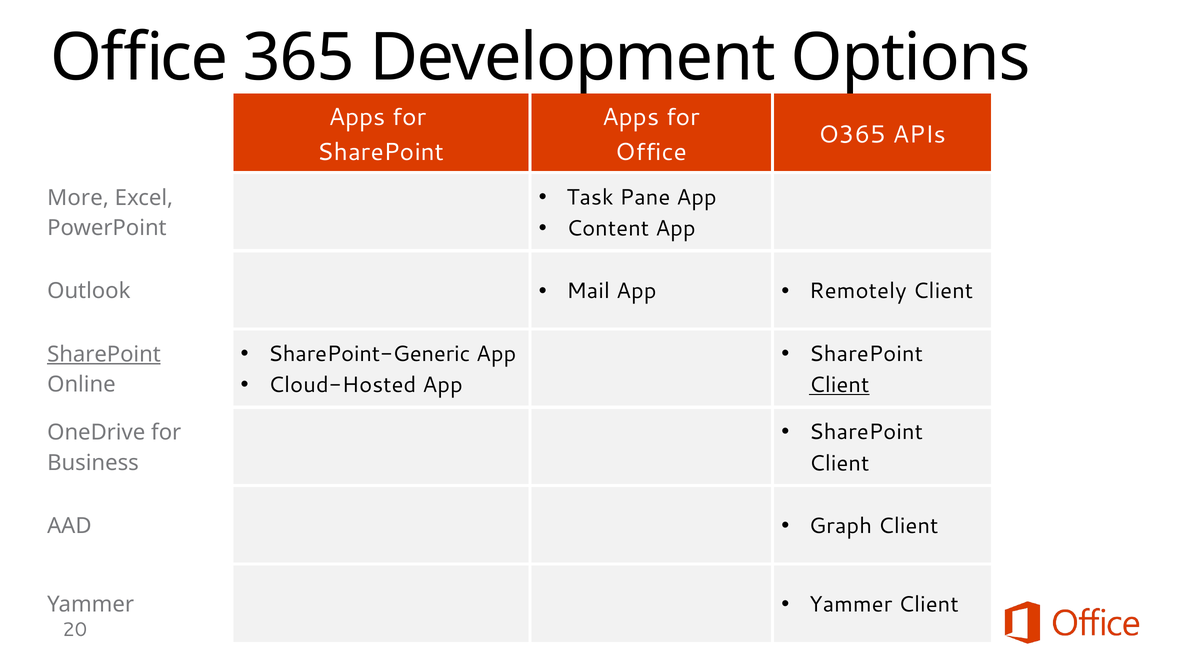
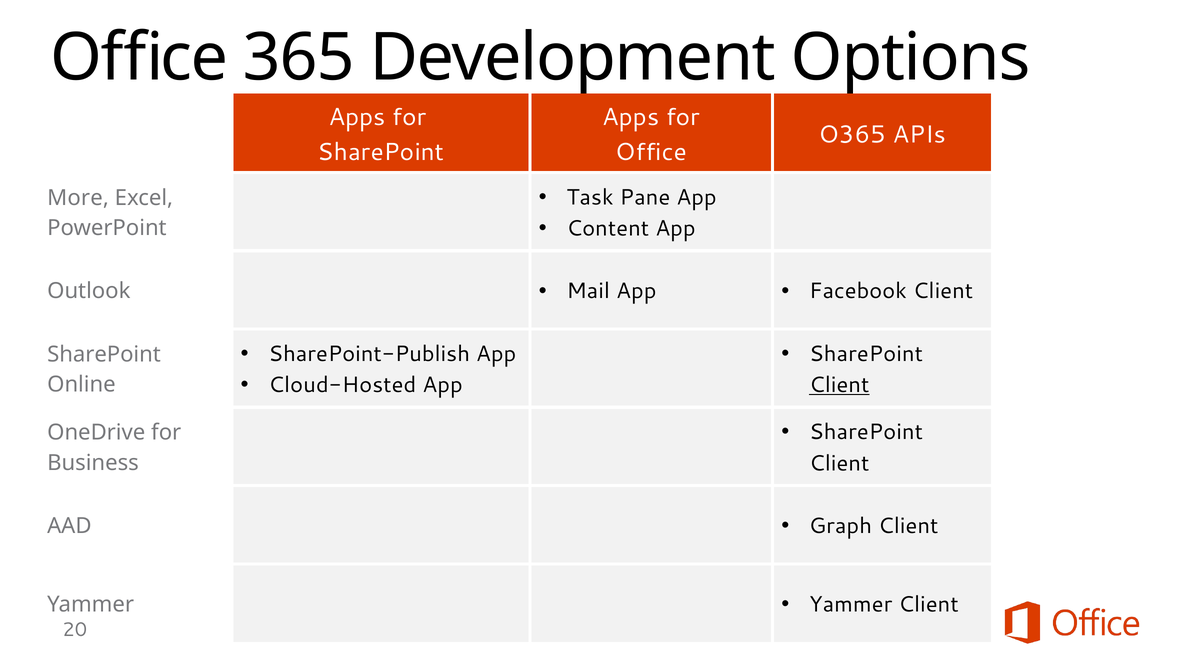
Remotely: Remotely -> Facebook
SharePoint-Generic: SharePoint-Generic -> SharePoint-Publish
SharePoint at (104, 355) underline: present -> none
